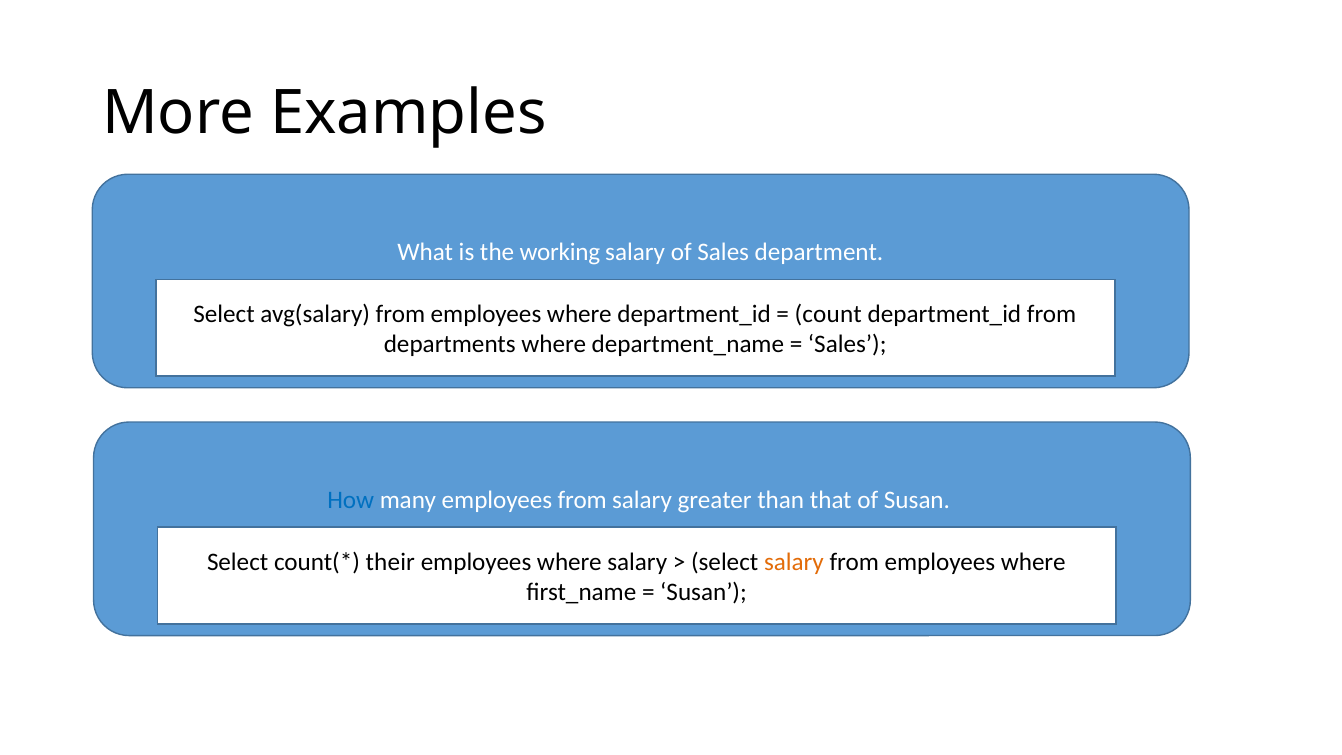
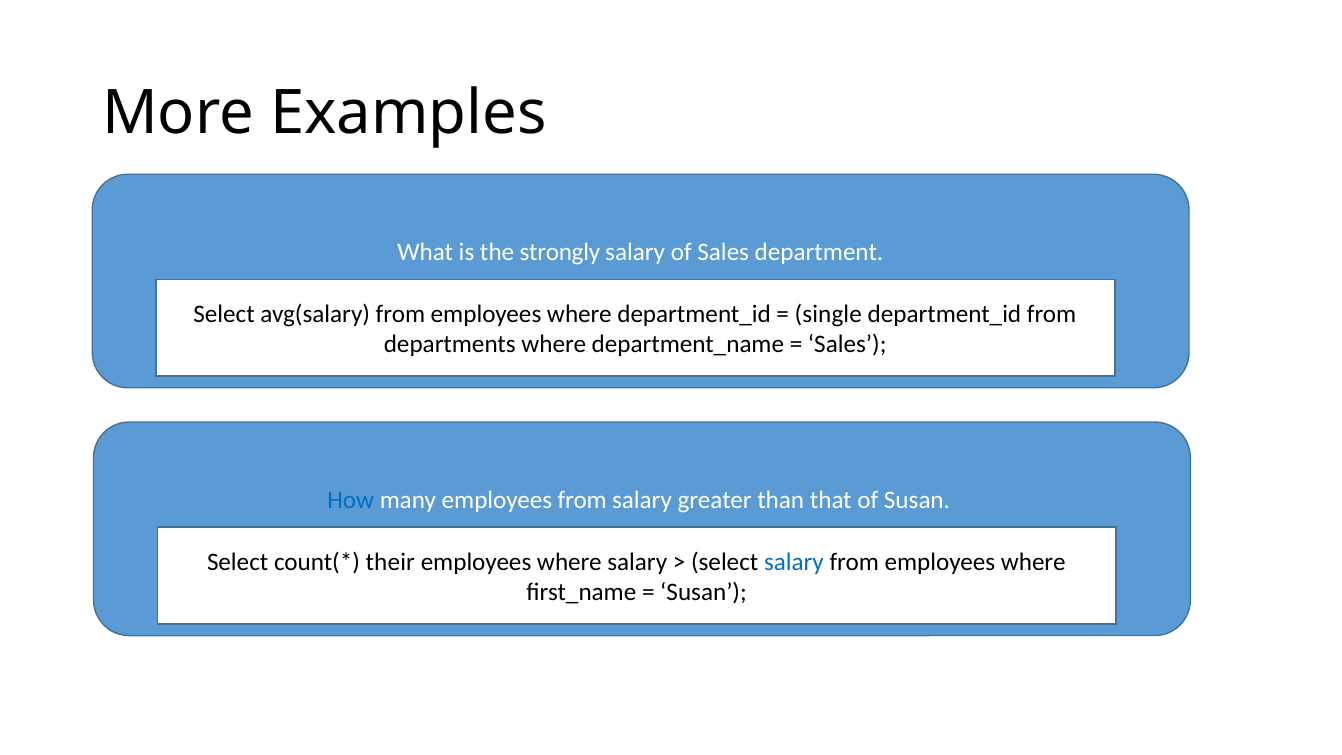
working: working -> strongly
count: count -> single
salary at (794, 562) colour: orange -> blue
